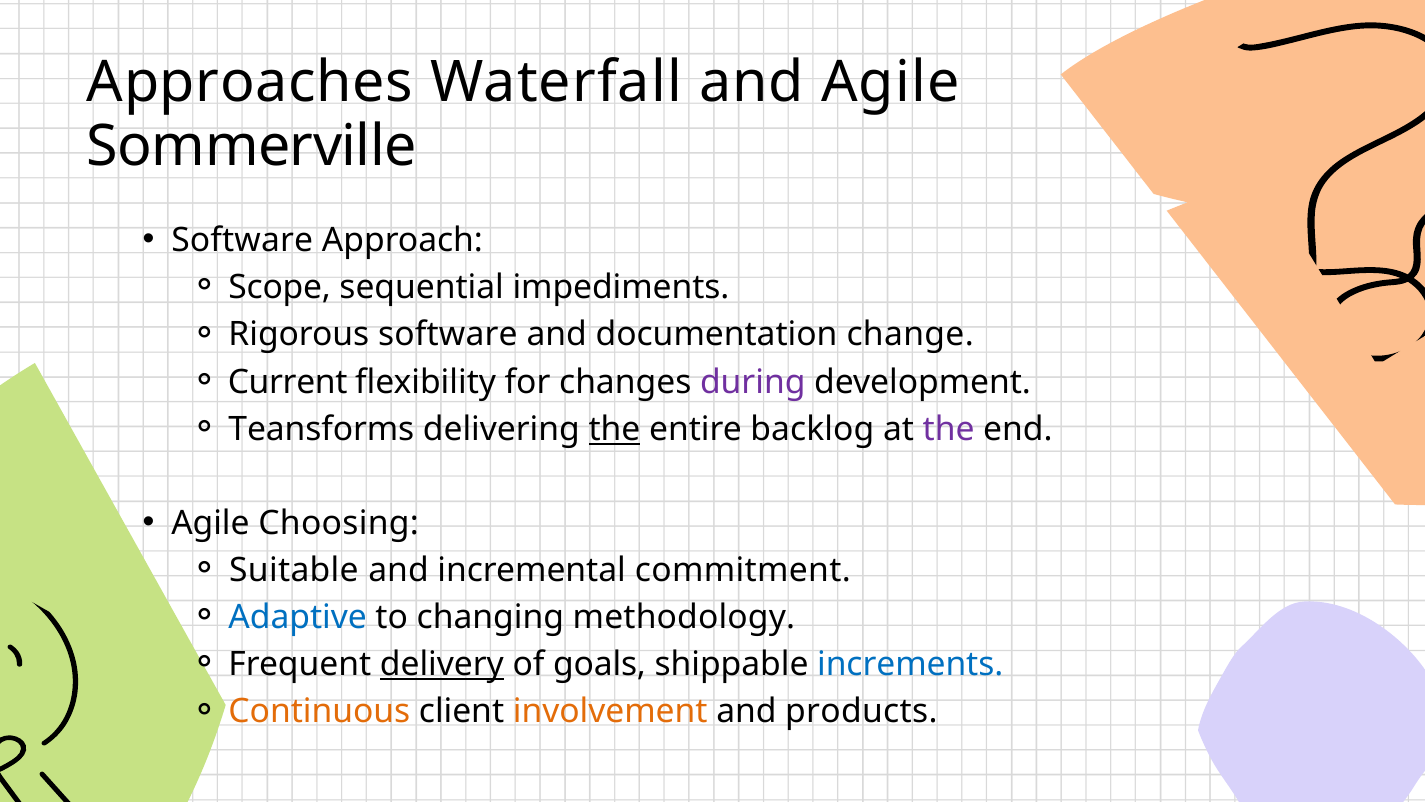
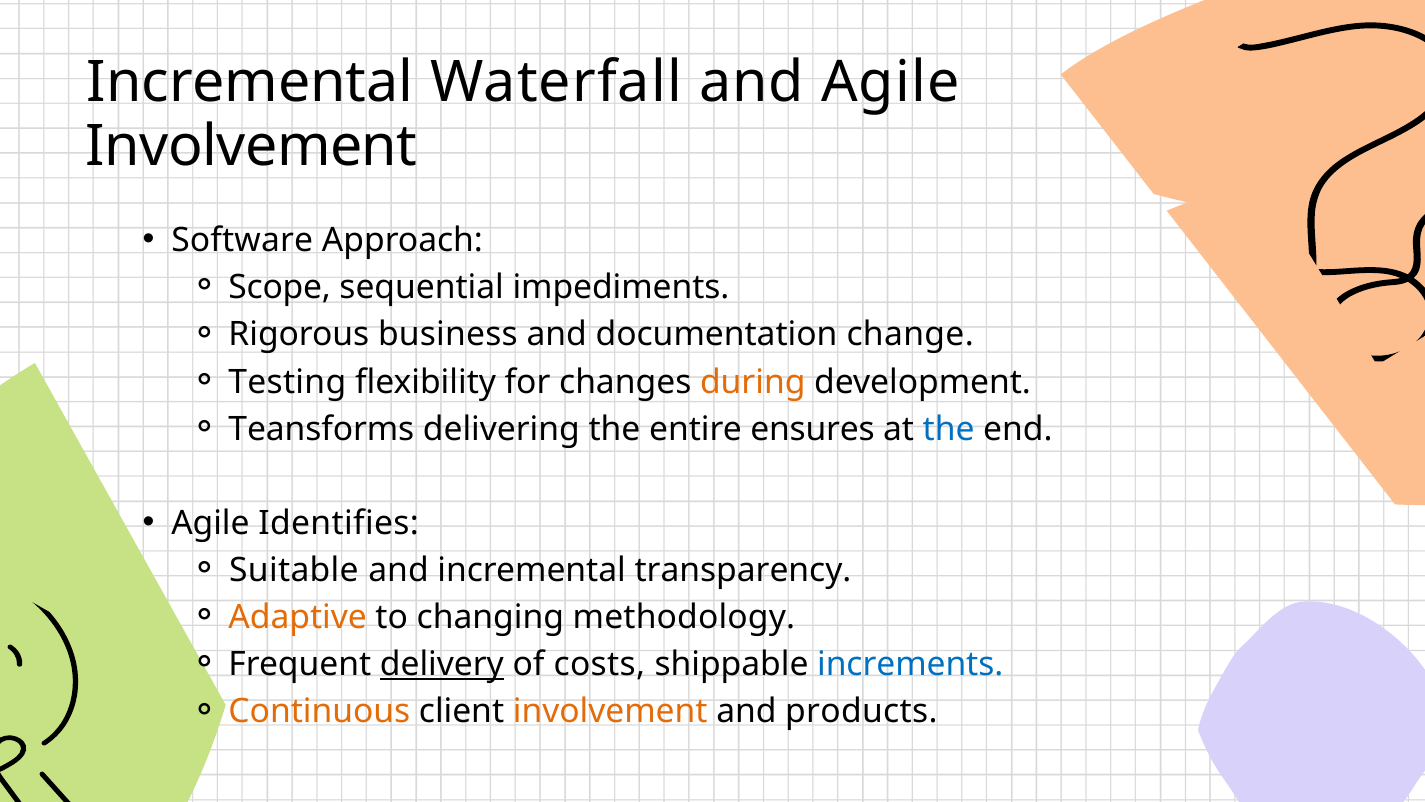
Approaches at (250, 83): Approaches -> Incremental
Sommerville at (252, 146): Sommerville -> Involvement
Rigorous software: software -> business
Current: Current -> Testing
during colour: purple -> orange
the at (614, 429) underline: present -> none
backlog: backlog -> ensures
the at (949, 429) colour: purple -> blue
Choosing: Choosing -> Identifies
commitment: commitment -> transparency
Adaptive colour: blue -> orange
goals: goals -> costs
